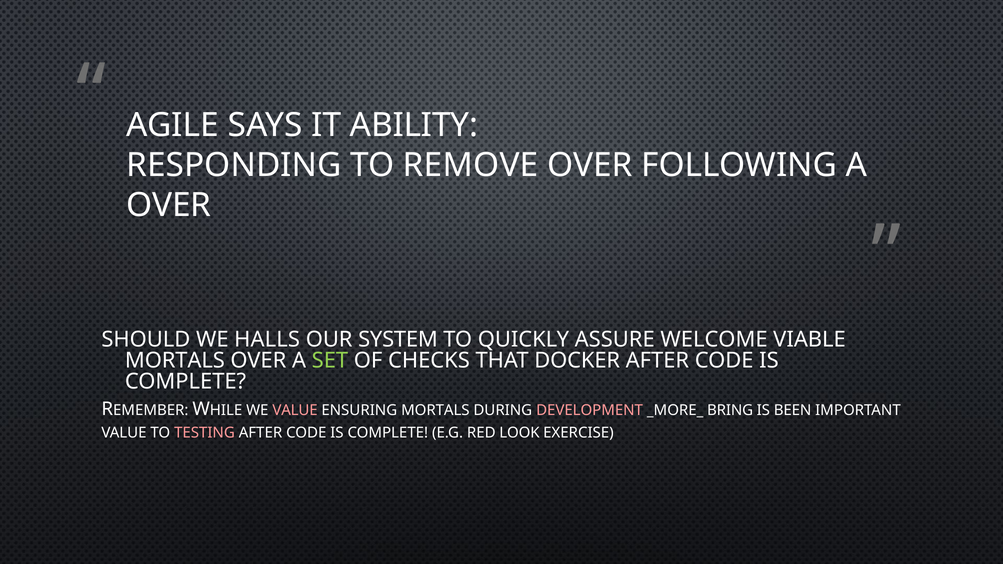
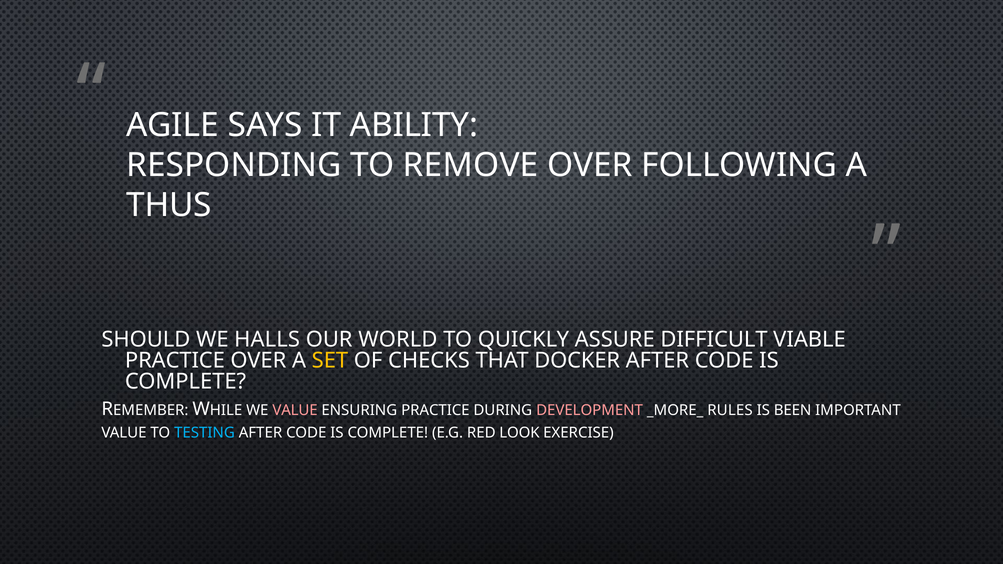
OVER at (169, 205): OVER -> THUS
SYSTEM: SYSTEM -> WORLD
WELCOME: WELCOME -> DIFFICULT
MORTALS at (175, 361): MORTALS -> PRACTICE
SET colour: light green -> yellow
ENSURING MORTALS: MORTALS -> PRACTICE
BRING: BRING -> RULES
TESTING colour: pink -> light blue
